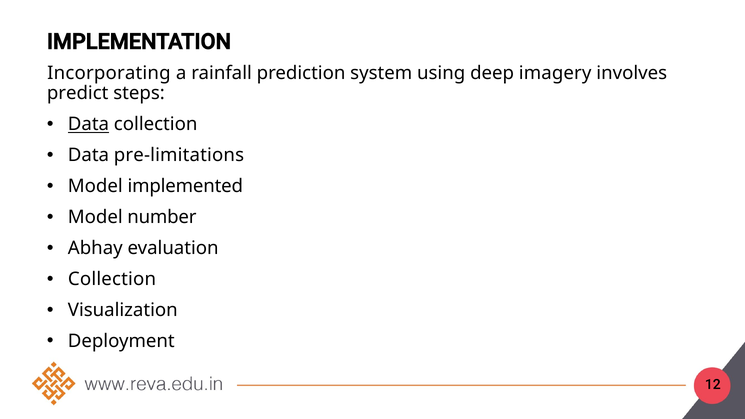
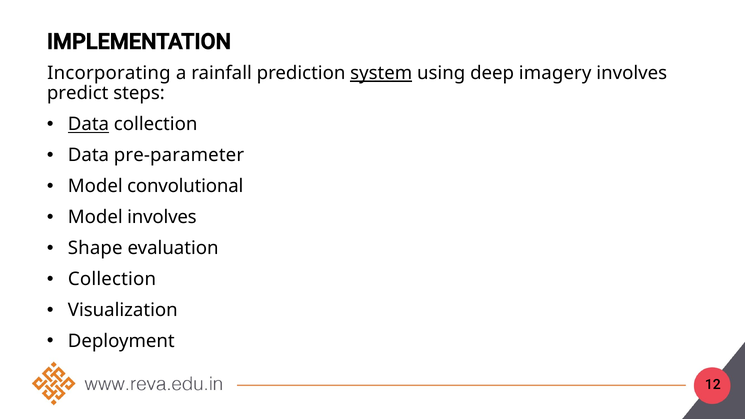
system underline: none -> present
pre-limitations: pre-limitations -> pre-parameter
implemented: implemented -> convolutional
Model number: number -> involves
Abhay: Abhay -> Shape
